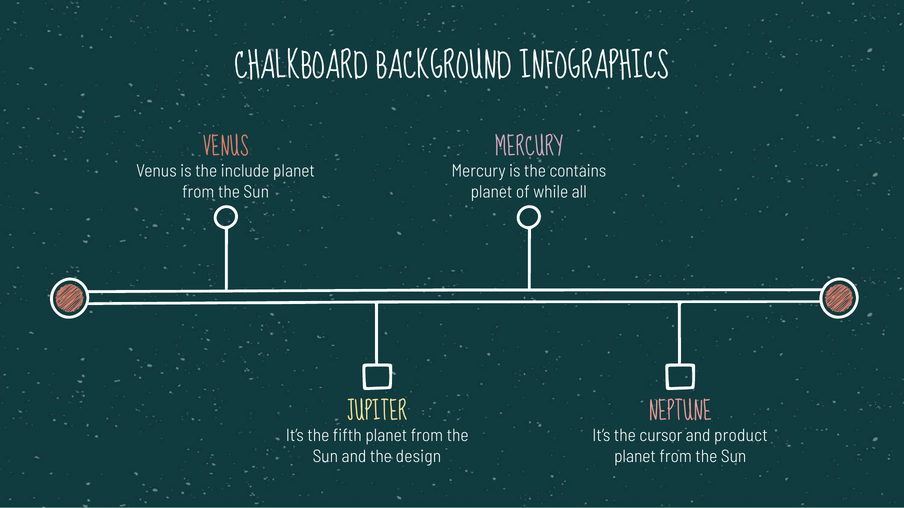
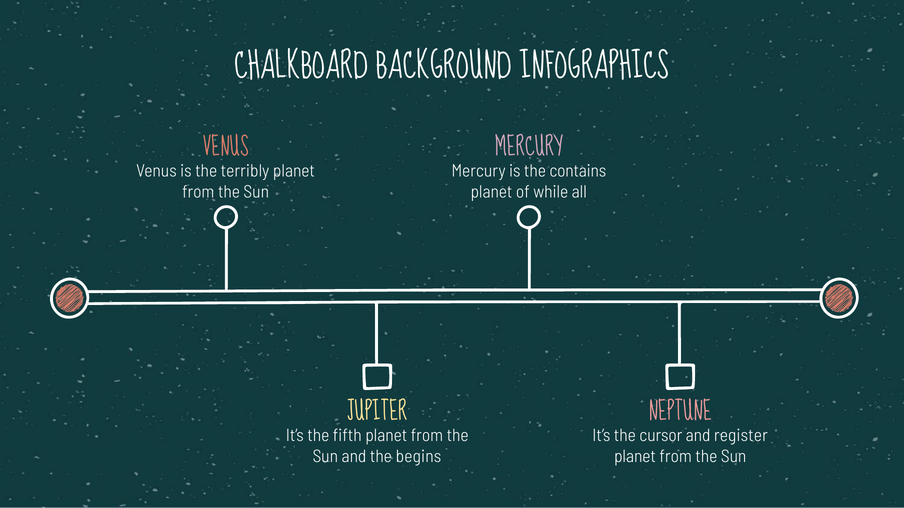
include: include -> terribly
product: product -> register
design: design -> begins
